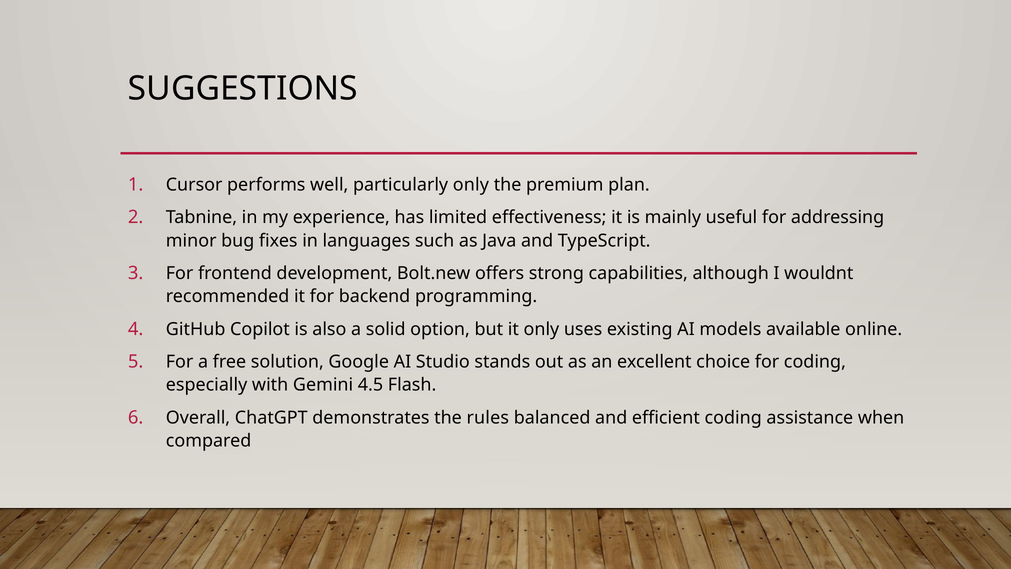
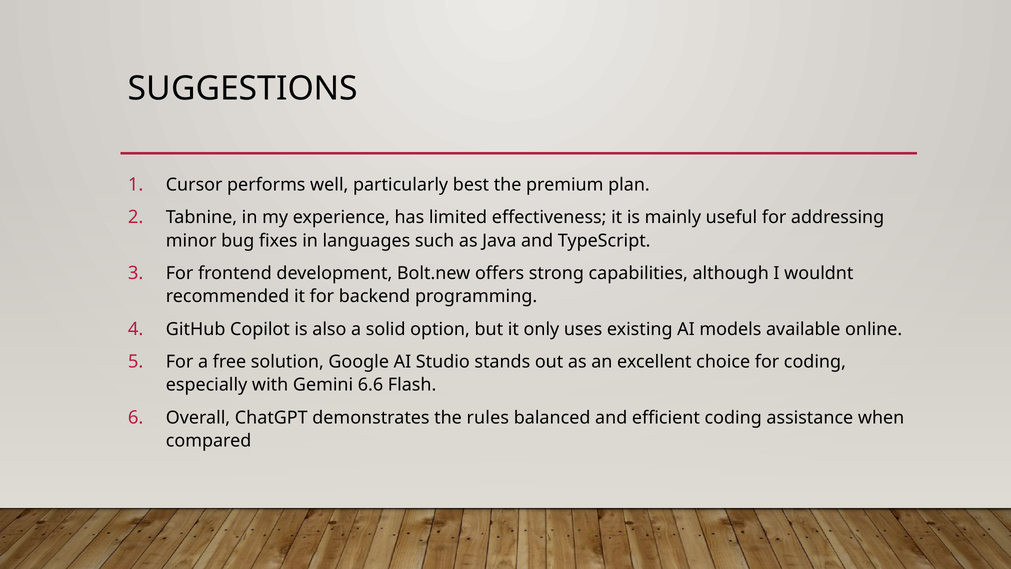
particularly only: only -> best
4.5: 4.5 -> 6.6
